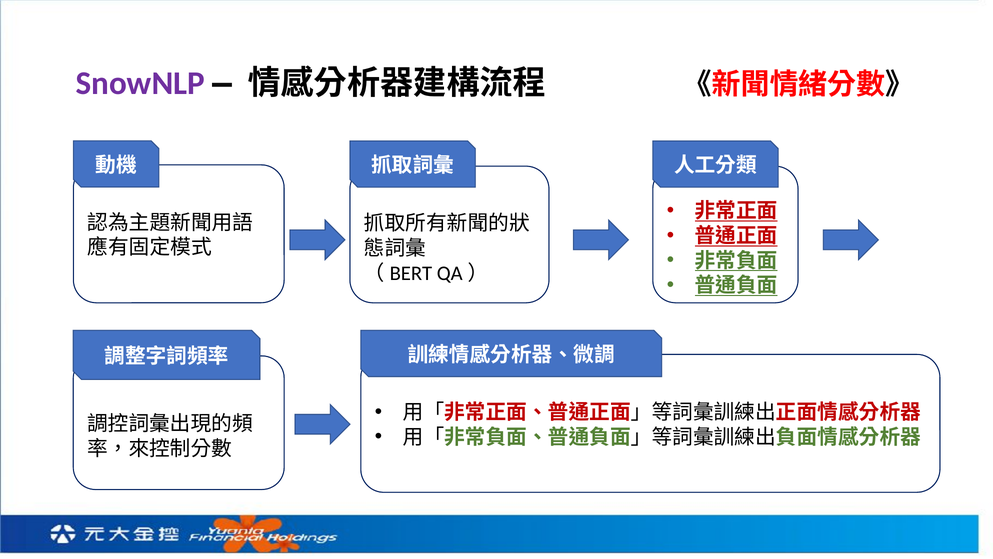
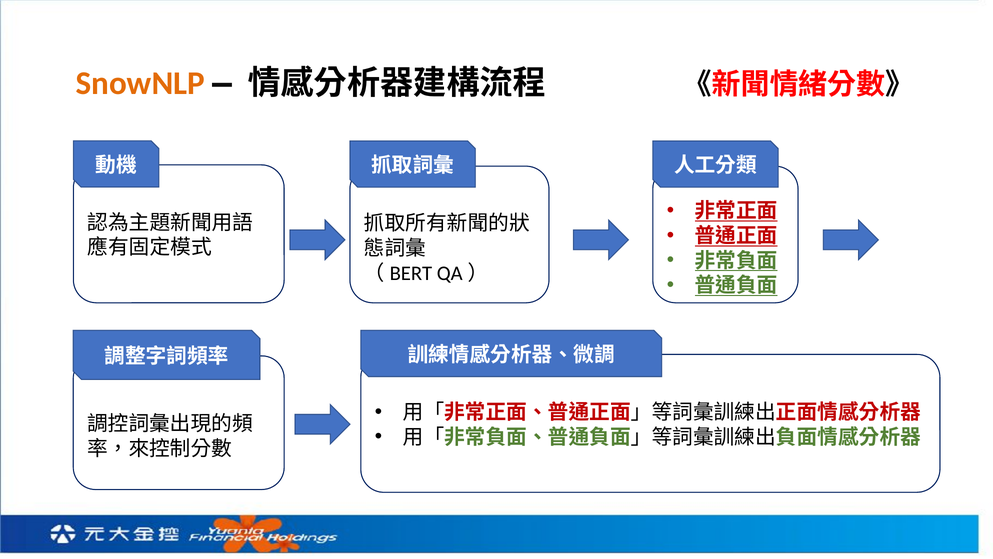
SnowNLP colour: purple -> orange
